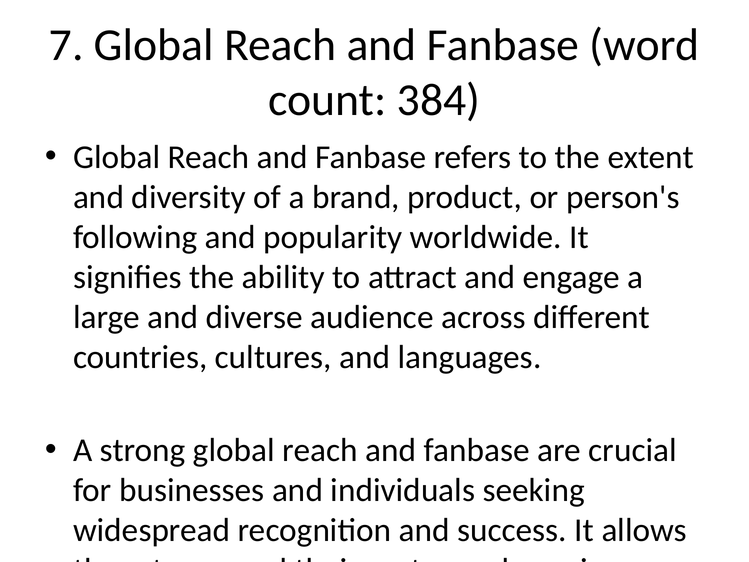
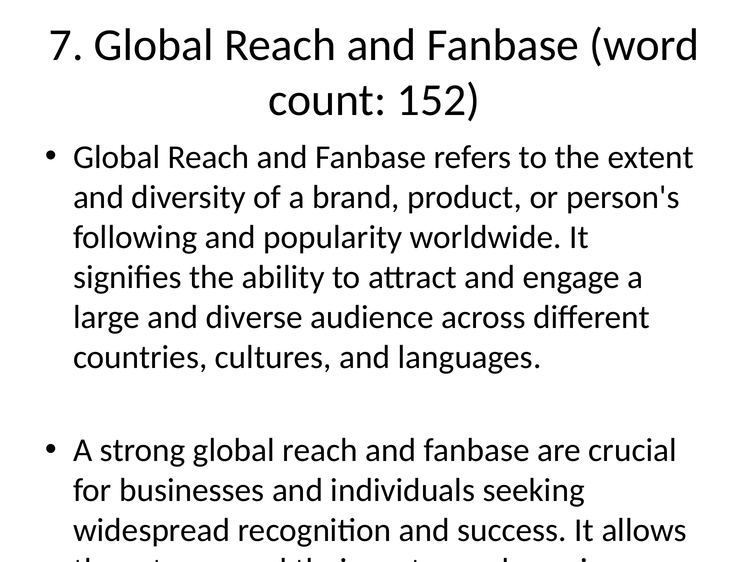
384: 384 -> 152
